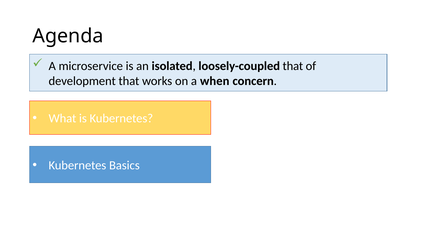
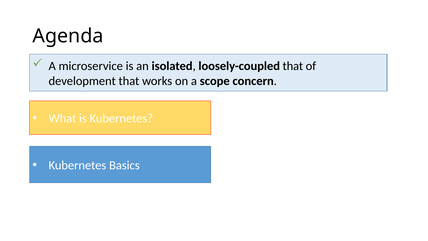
when: when -> scope
